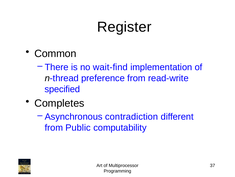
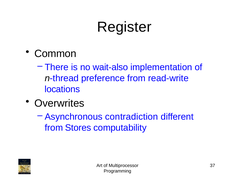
wait-find: wait-find -> wait-also
specified: specified -> locations
Completes: Completes -> Overwrites
Public: Public -> Stores
